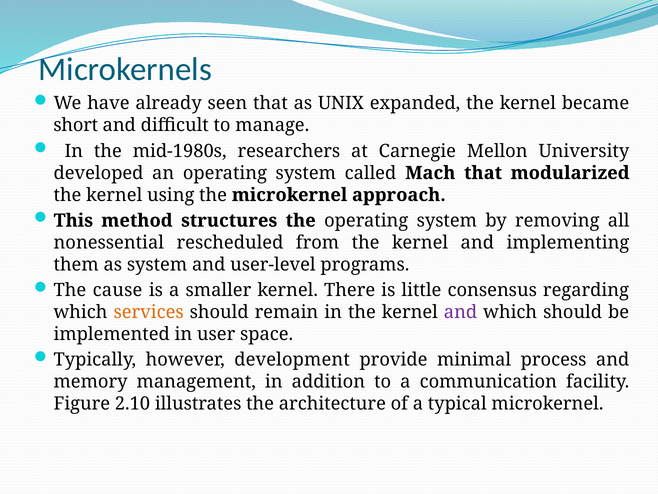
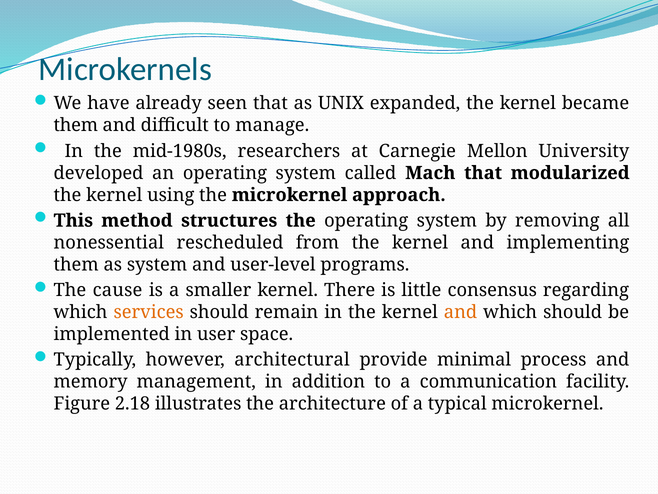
short at (76, 125): short -> them
and at (461, 312) colour: purple -> orange
development: development -> architectural
2.10: 2.10 -> 2.18
